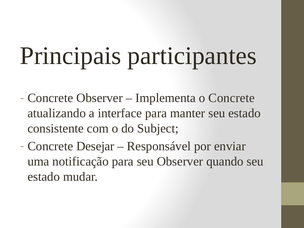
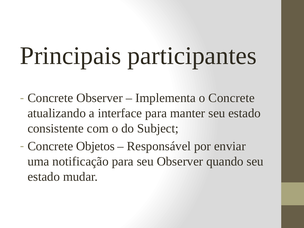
Desejar: Desejar -> Objetos
